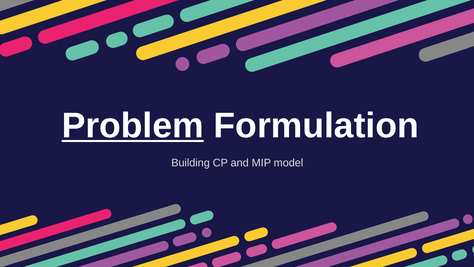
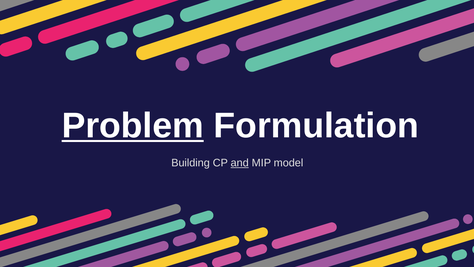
and underline: none -> present
